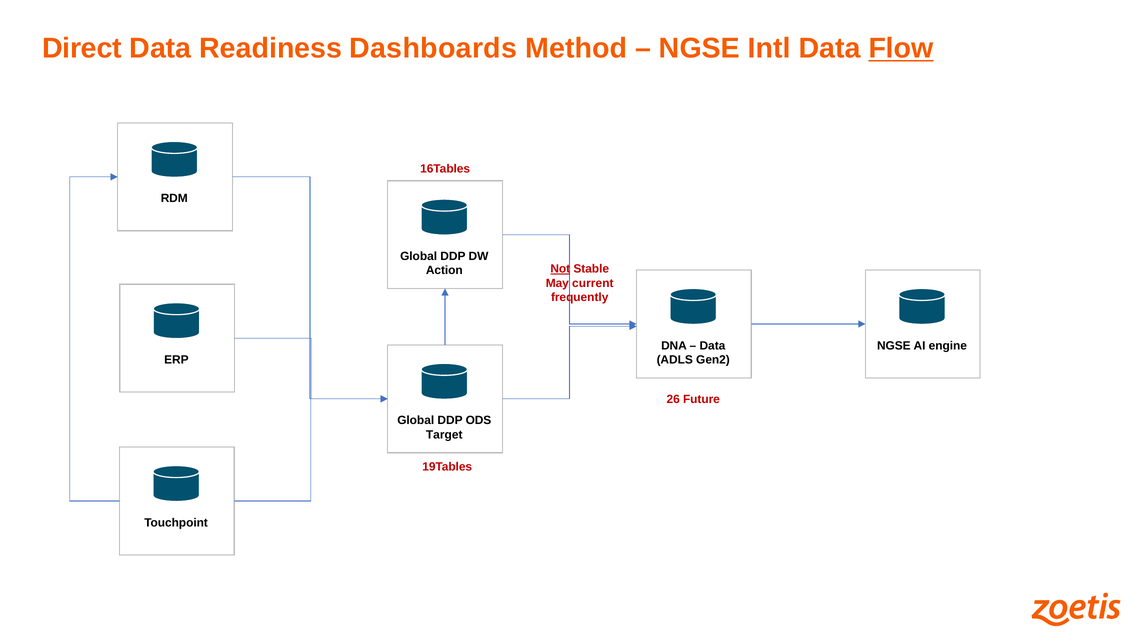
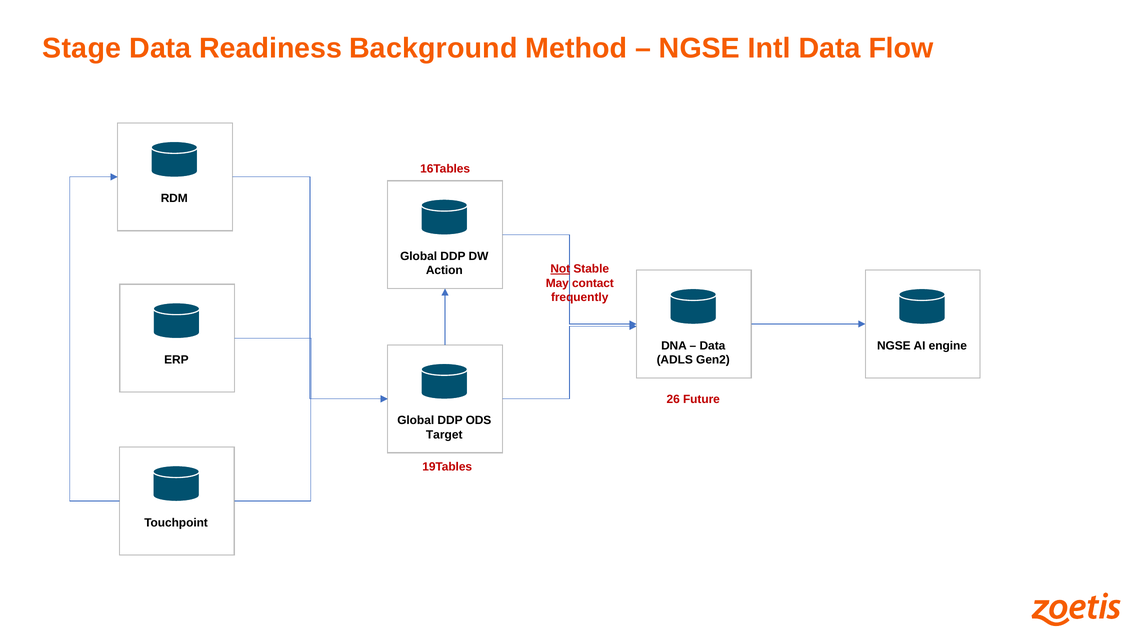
Direct: Direct -> Stage
Dashboards: Dashboards -> Background
Flow underline: present -> none
current: current -> contact
